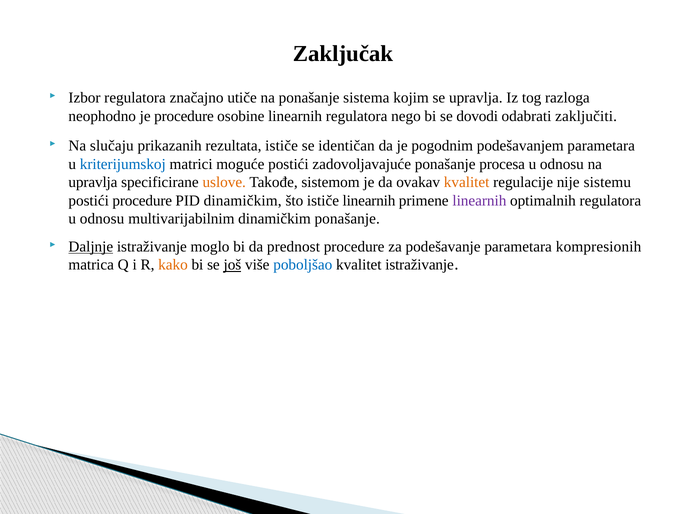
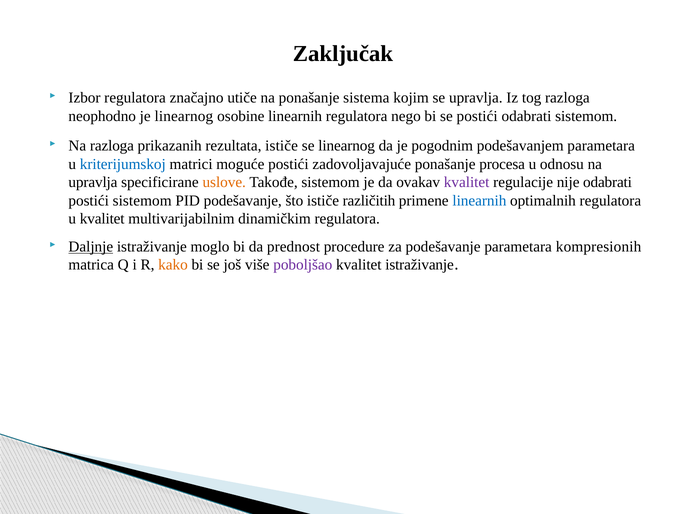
je procedure: procedure -> linearnog
se dovodi: dovodi -> postići
odabrati zaključiti: zaključiti -> sistemom
Na slučaju: slučaju -> razloga
se identičan: identičan -> linearnog
kvalitet at (467, 183) colour: orange -> purple
nije sistemu: sistemu -> odabrati
postići procedure: procedure -> sistemom
PID dinamičkim: dinamičkim -> podešavanje
ističe linearnih: linearnih -> različitih
linearnih at (479, 201) colour: purple -> blue
odnosu at (102, 219): odnosu -> kvalitet
dinamičkim ponašanje: ponašanje -> regulatora
još underline: present -> none
poboljšao colour: blue -> purple
